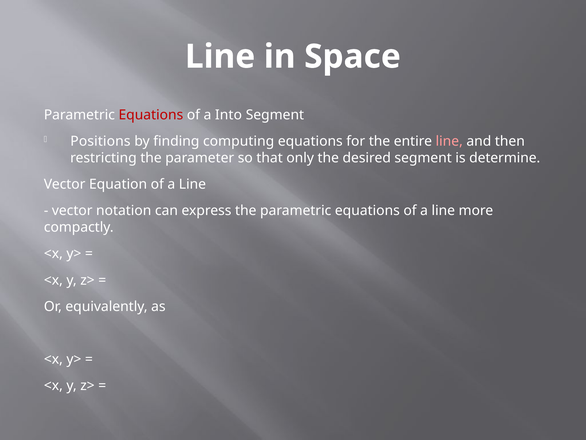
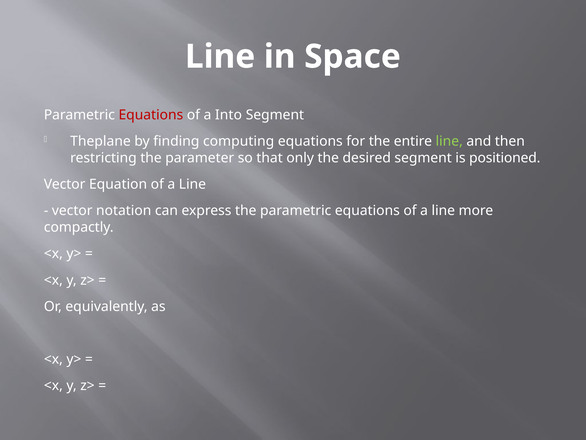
Positions: Positions -> Theplane
line at (449, 141) colour: pink -> light green
determine: determine -> positioned
